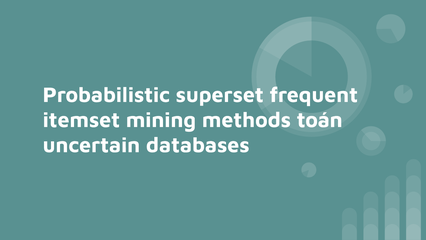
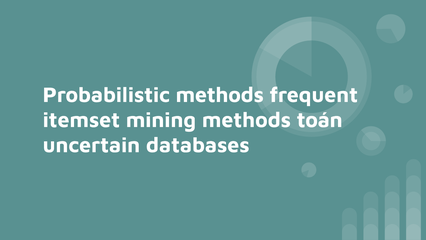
Probabilistic superset: superset -> methods
